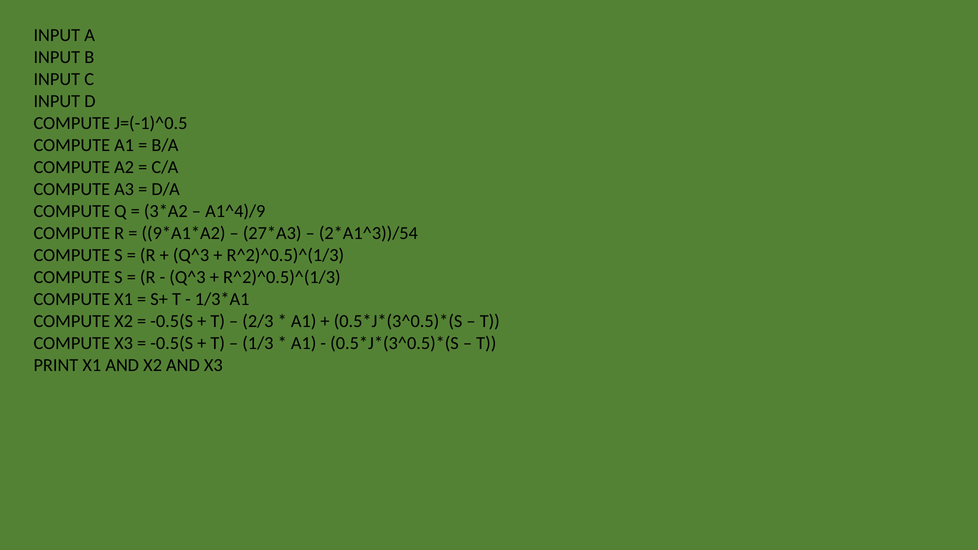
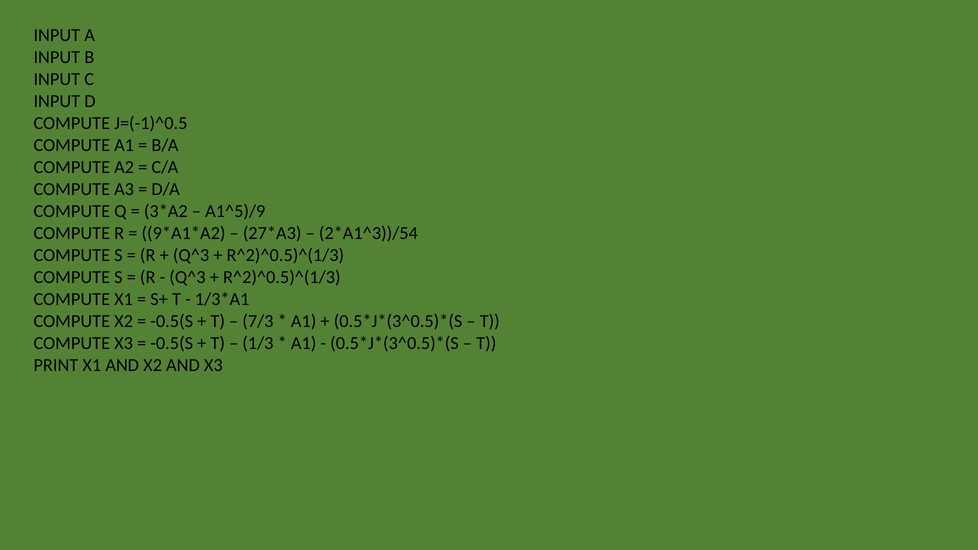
A1^4)/9: A1^4)/9 -> A1^5)/9
2/3: 2/3 -> 7/3
